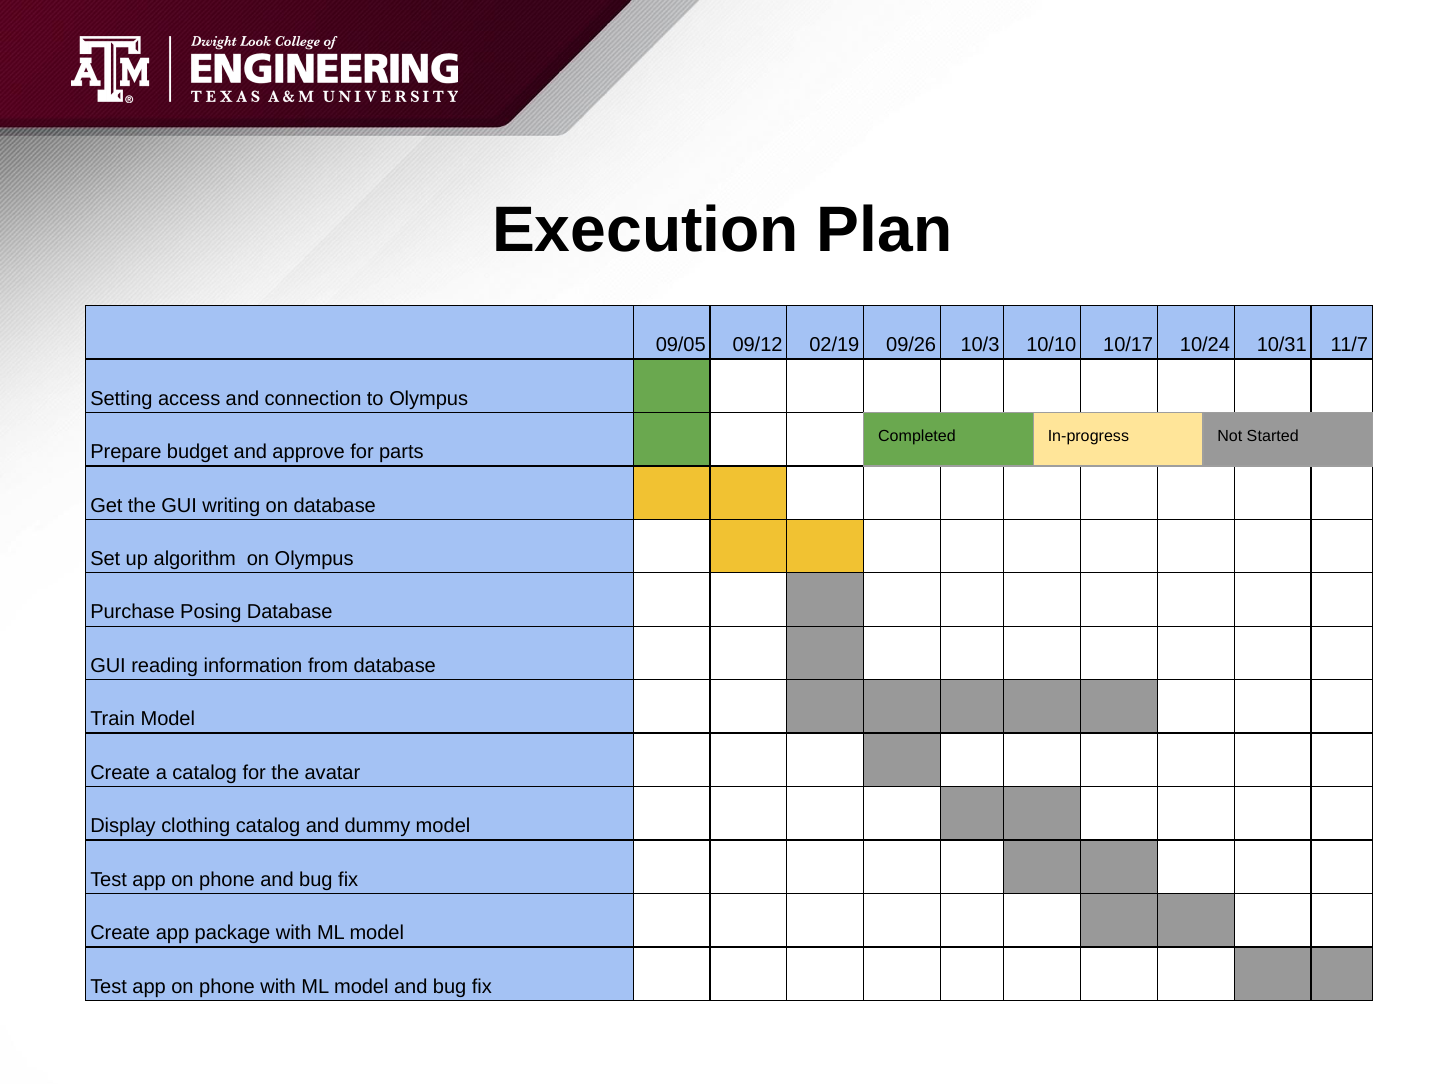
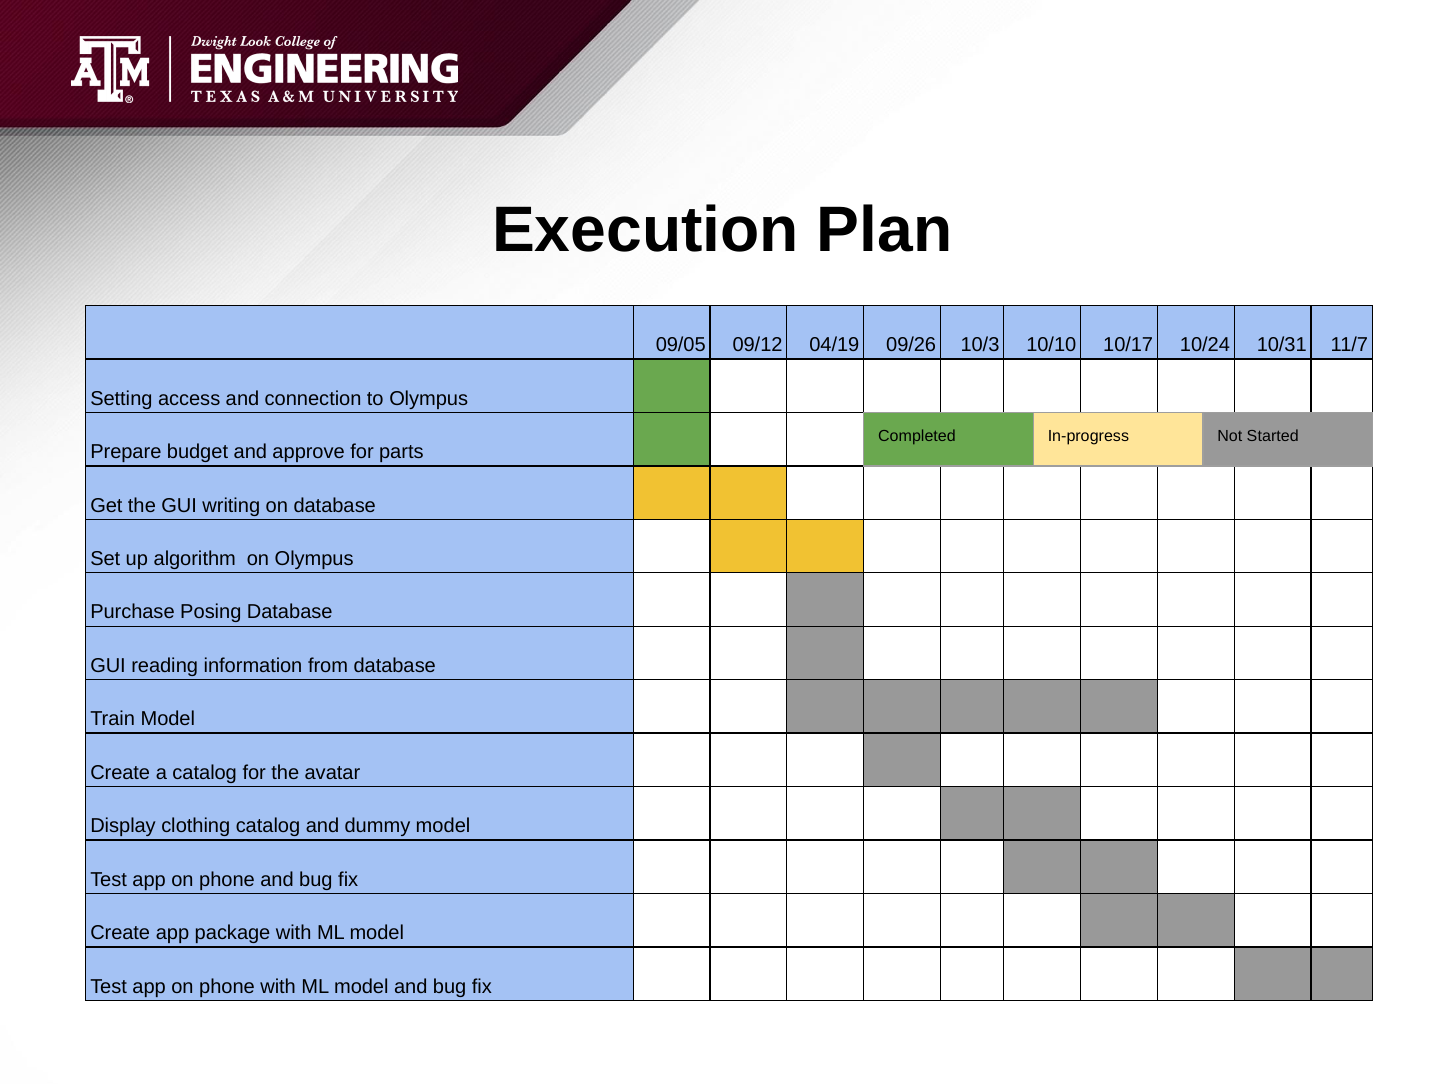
02/19: 02/19 -> 04/19
